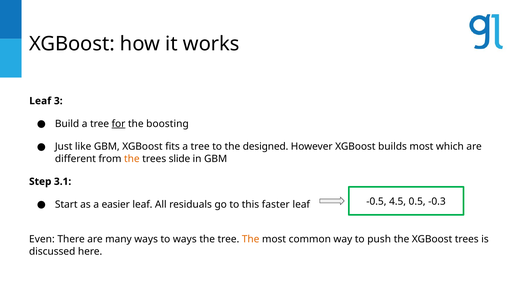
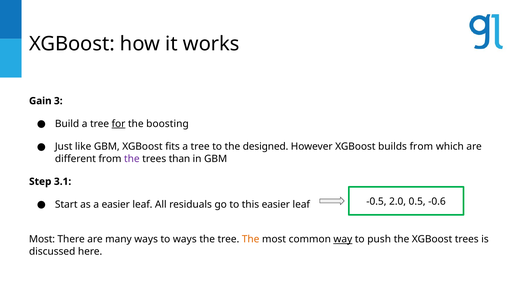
Leaf at (40, 101): Leaf -> Gain
builds most: most -> from
the at (132, 159) colour: orange -> purple
slide: slide -> than
4.5: 4.5 -> 2.0
-0.3: -0.3 -> -0.6
this faster: faster -> easier
Even at (42, 240): Even -> Most
way underline: none -> present
